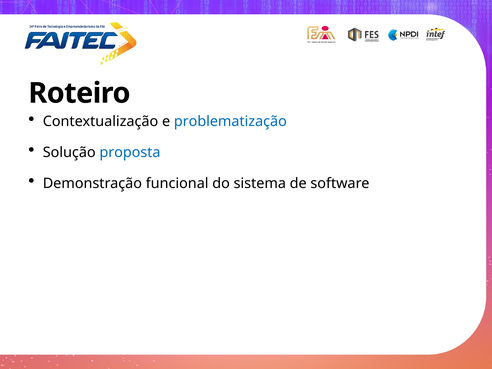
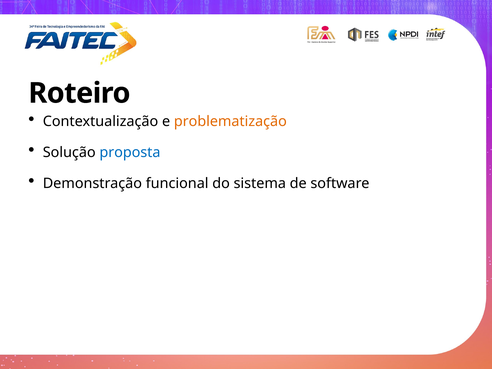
problematização colour: blue -> orange
